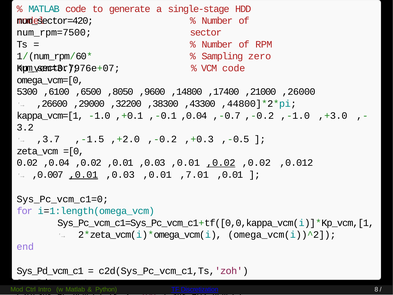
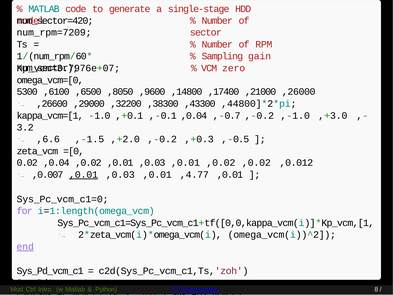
num_rpm=7500: num_rpm=7500 -> num_rpm=7209
zero: zero -> gain
VCM code: code -> zero
,3.7: ,3.7 -> ,6.6
,0.02 at (221, 163) underline: present -> none
,7.01: ,7.01 -> ,4.77
end underline: none -> present
